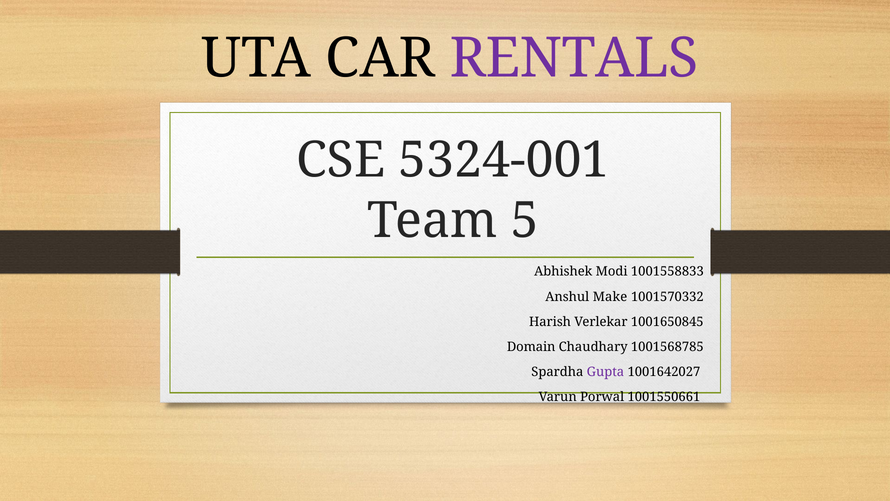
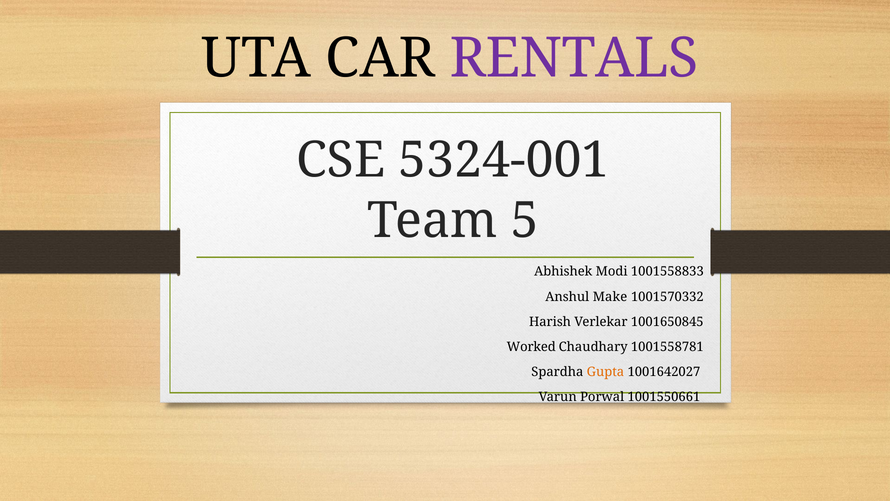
Domain: Domain -> Worked
1001568785: 1001568785 -> 1001558781
Gupta colour: purple -> orange
